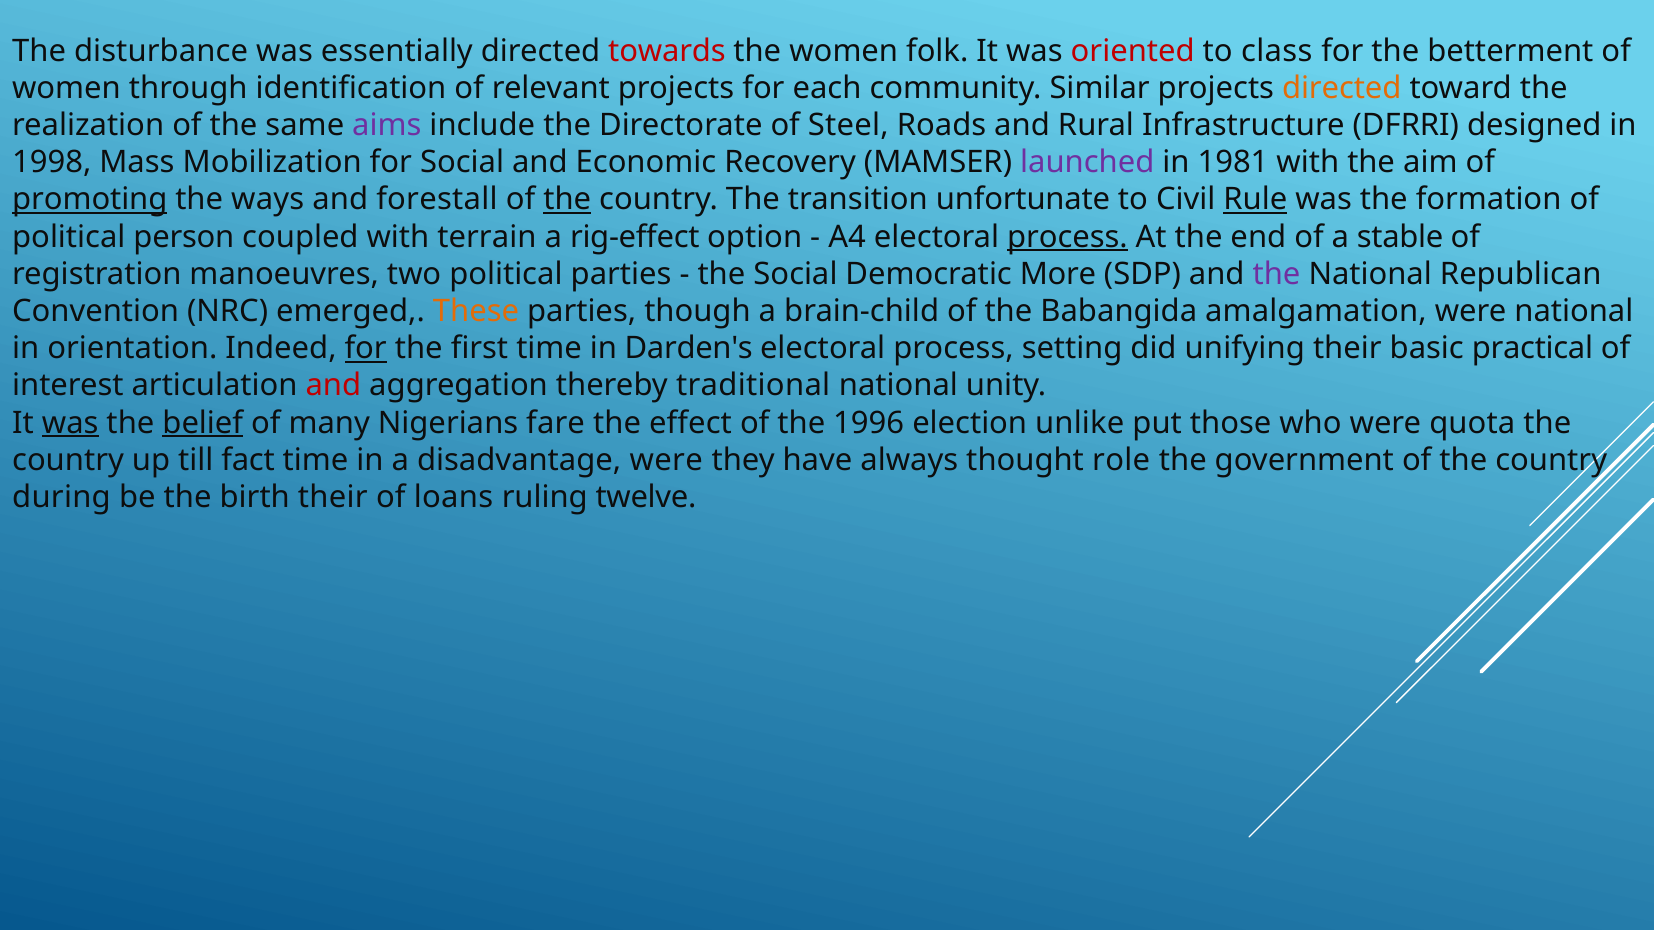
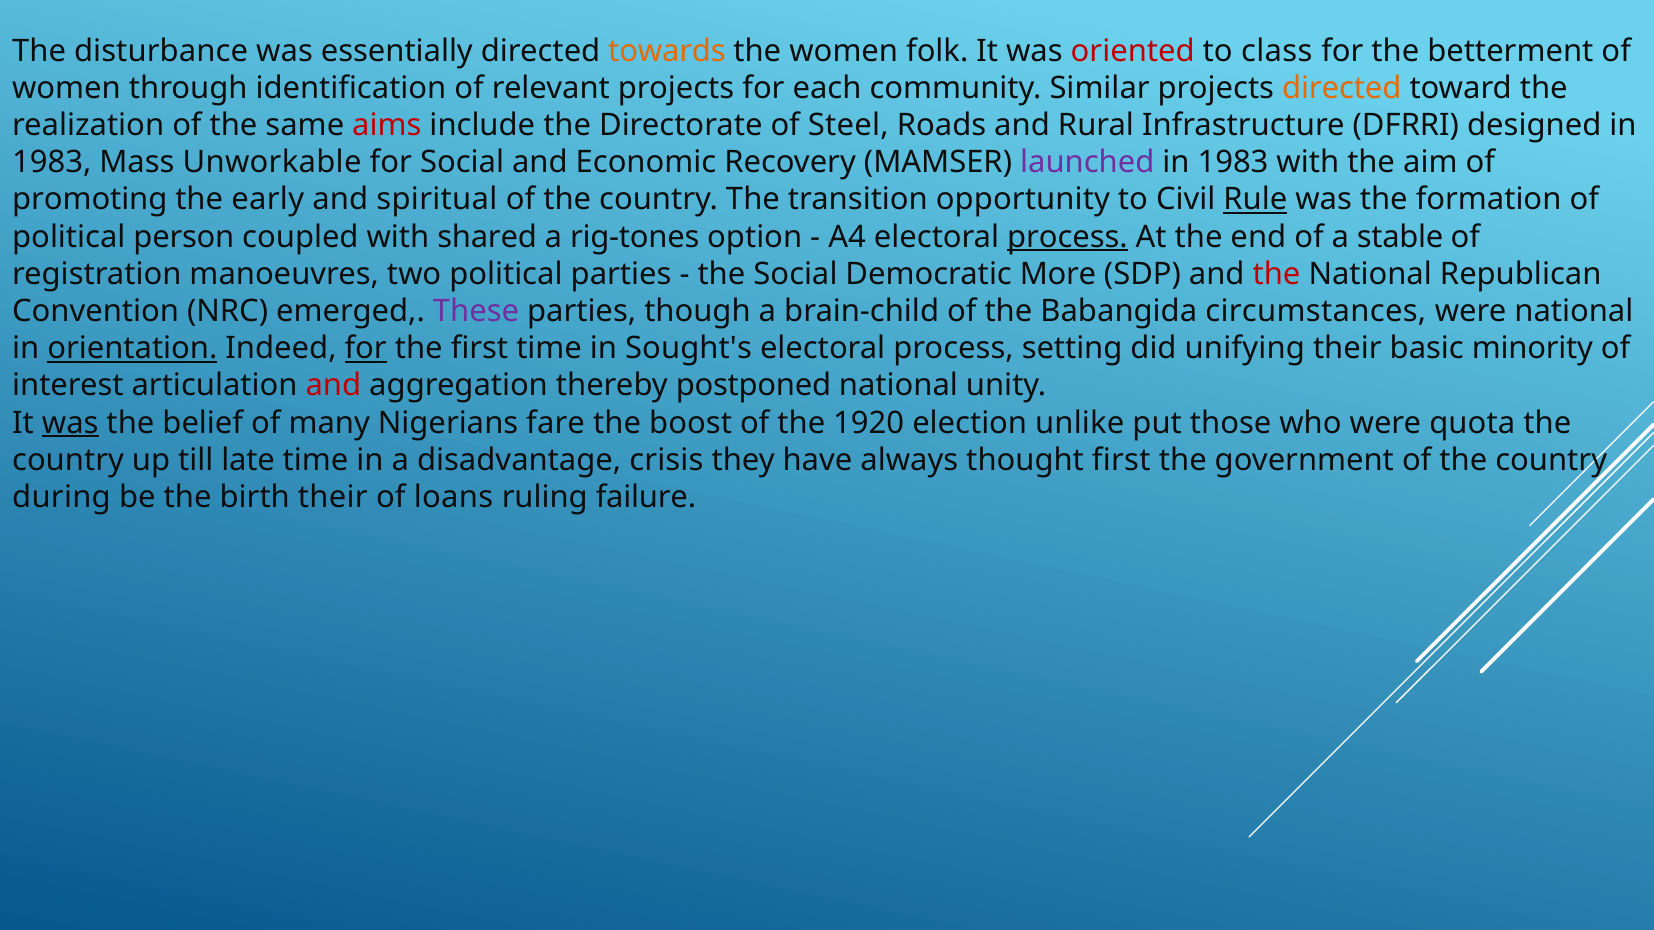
towards colour: red -> orange
aims colour: purple -> red
1998 at (52, 163): 1998 -> 1983
Mobilization: Mobilization -> Unworkable
1981 at (1233, 163): 1981 -> 1983
promoting underline: present -> none
ways: ways -> early
forestall: forestall -> spiritual
the at (567, 200) underline: present -> none
unfortunate: unfortunate -> opportunity
terrain: terrain -> shared
rig-effect: rig-effect -> rig-tones
the at (1277, 274) colour: purple -> red
These colour: orange -> purple
amalgamation: amalgamation -> circumstances
orientation underline: none -> present
Darden's: Darden's -> Sought's
practical: practical -> minority
traditional: traditional -> postponed
belief underline: present -> none
effect: effect -> boost
1996: 1996 -> 1920
fact: fact -> late
disadvantage were: were -> crisis
thought role: role -> first
twelve: twelve -> failure
